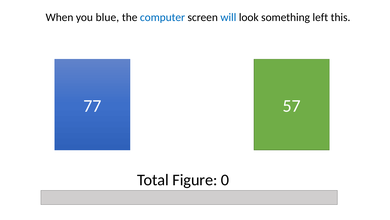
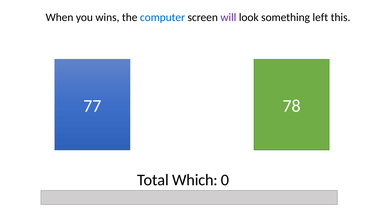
blue: blue -> wins
will colour: blue -> purple
57: 57 -> 78
Figure: Figure -> Which
